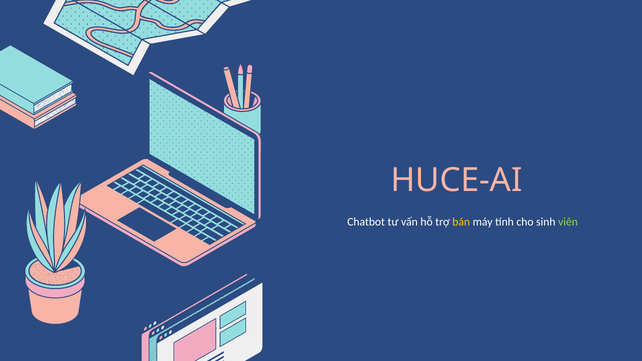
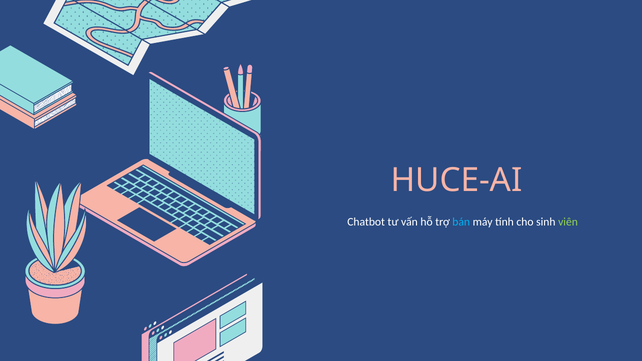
bán colour: yellow -> light blue
